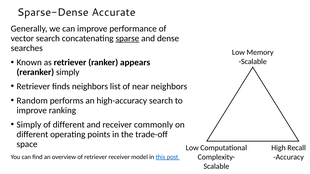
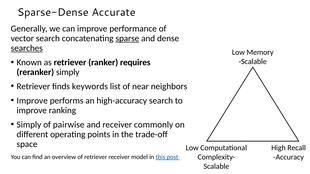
searches underline: none -> present
appears: appears -> requires
finds neighbors: neighbors -> keywords
Random at (32, 101): Random -> Improve
of different: different -> pairwise
